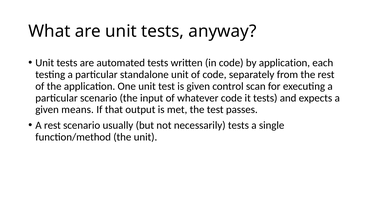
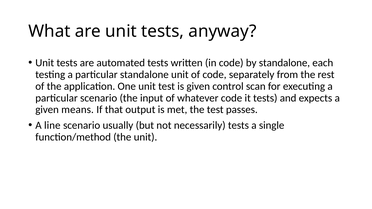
by application: application -> standalone
A rest: rest -> line
